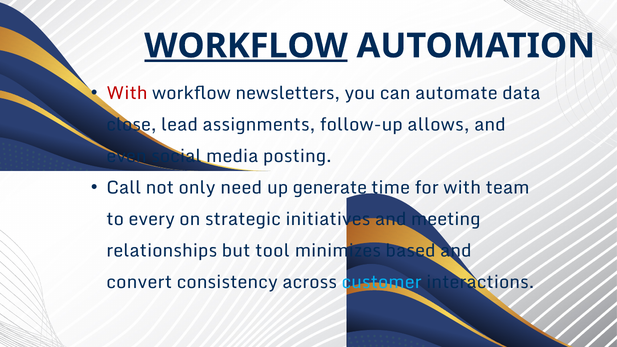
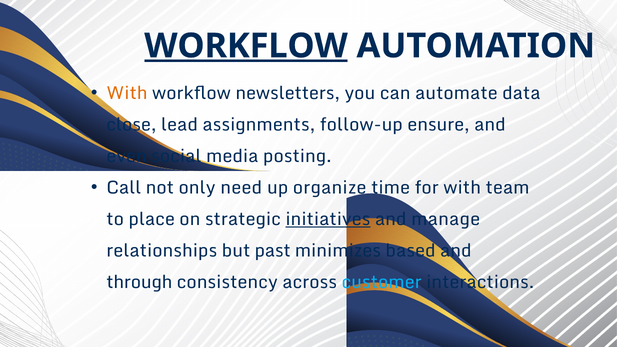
With at (127, 93) colour: red -> orange
allows: allows -> ensure
generate: generate -> organize
every: every -> place
initiatives underline: none -> present
meeting: meeting -> manage
tool: tool -> past
convert: convert -> through
